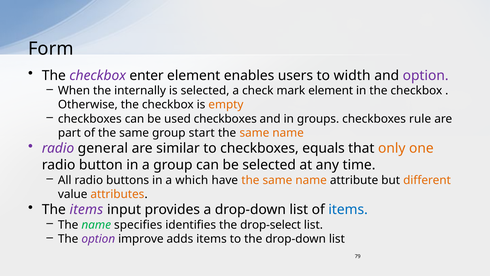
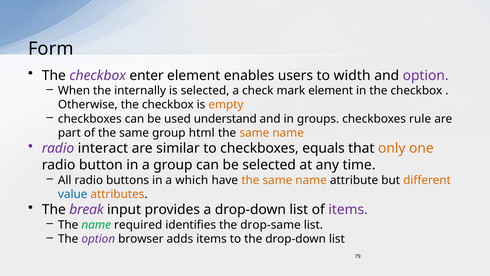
used checkboxes: checkboxes -> understand
start: start -> html
general: general -> interact
value colour: black -> blue
The items: items -> break
items at (348, 209) colour: blue -> purple
specifies: specifies -> required
drop-select: drop-select -> drop-same
improve: improve -> browser
